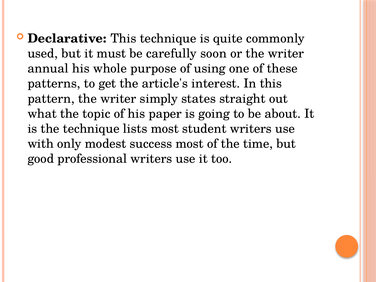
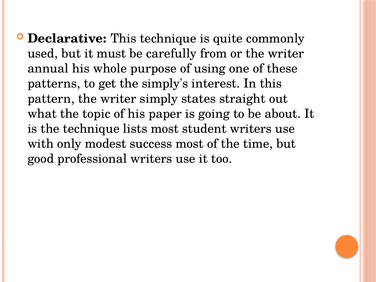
soon: soon -> from
article's: article's -> simply's
